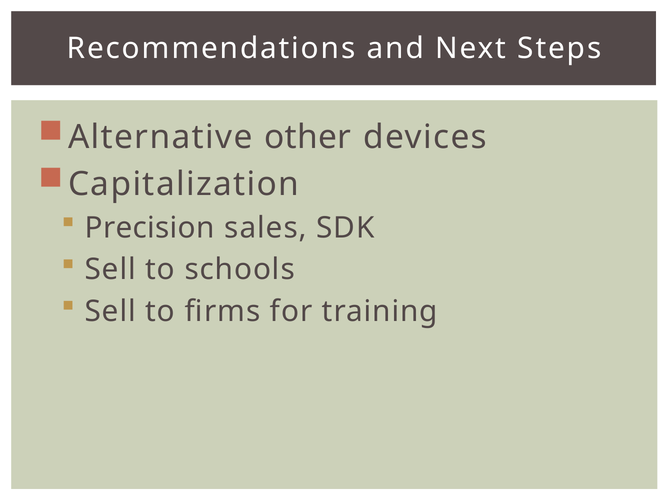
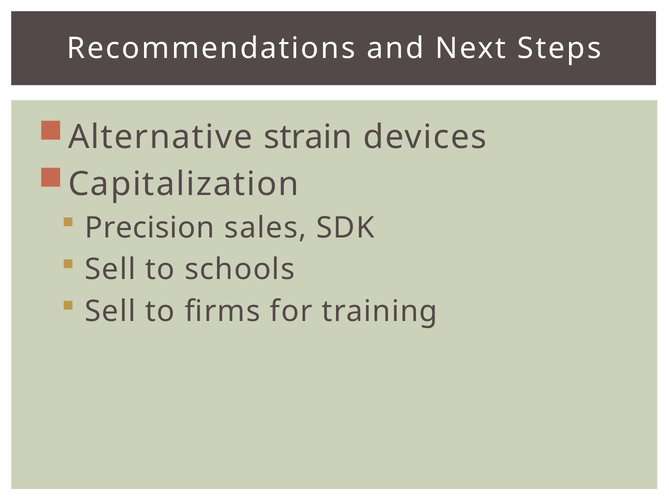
other: other -> strain
